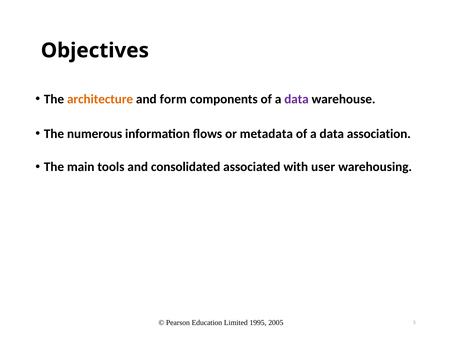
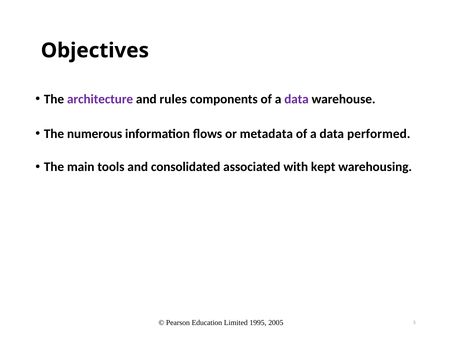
architecture colour: orange -> purple
form: form -> rules
association: association -> performed
user: user -> kept
